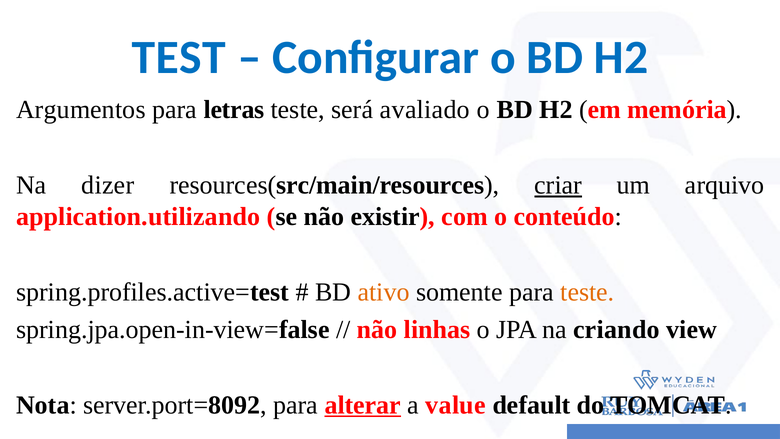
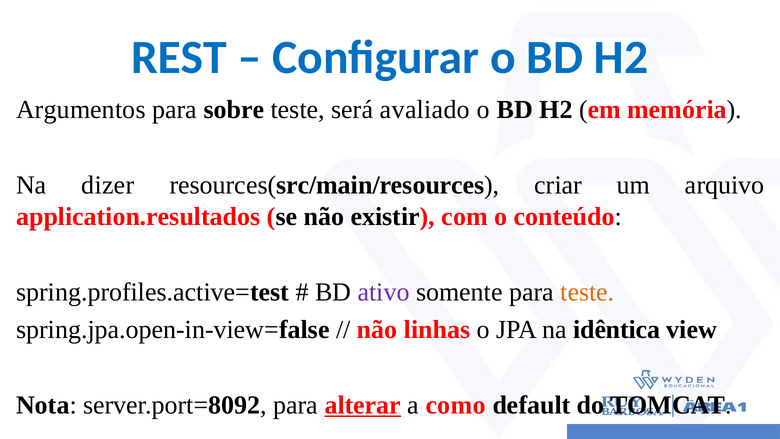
TEST: TEST -> REST
letras: letras -> sobre
criar underline: present -> none
application.utilizando: application.utilizando -> application.resultados
ativo colour: orange -> purple
criando: criando -> idêntica
value: value -> como
